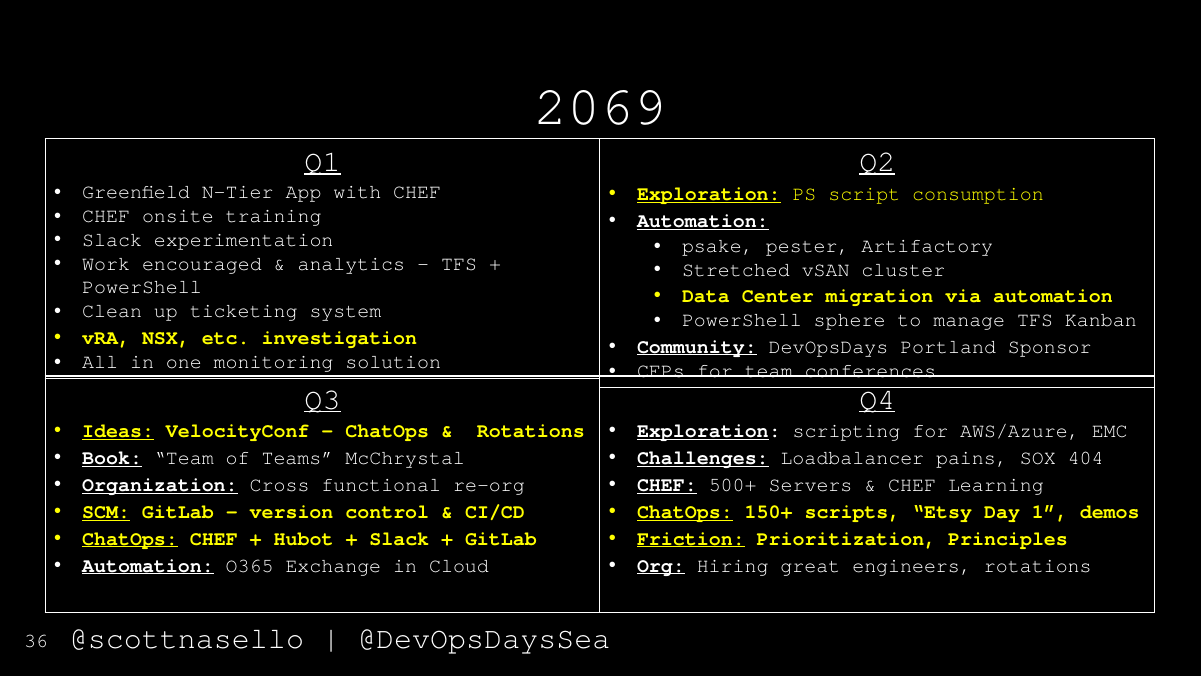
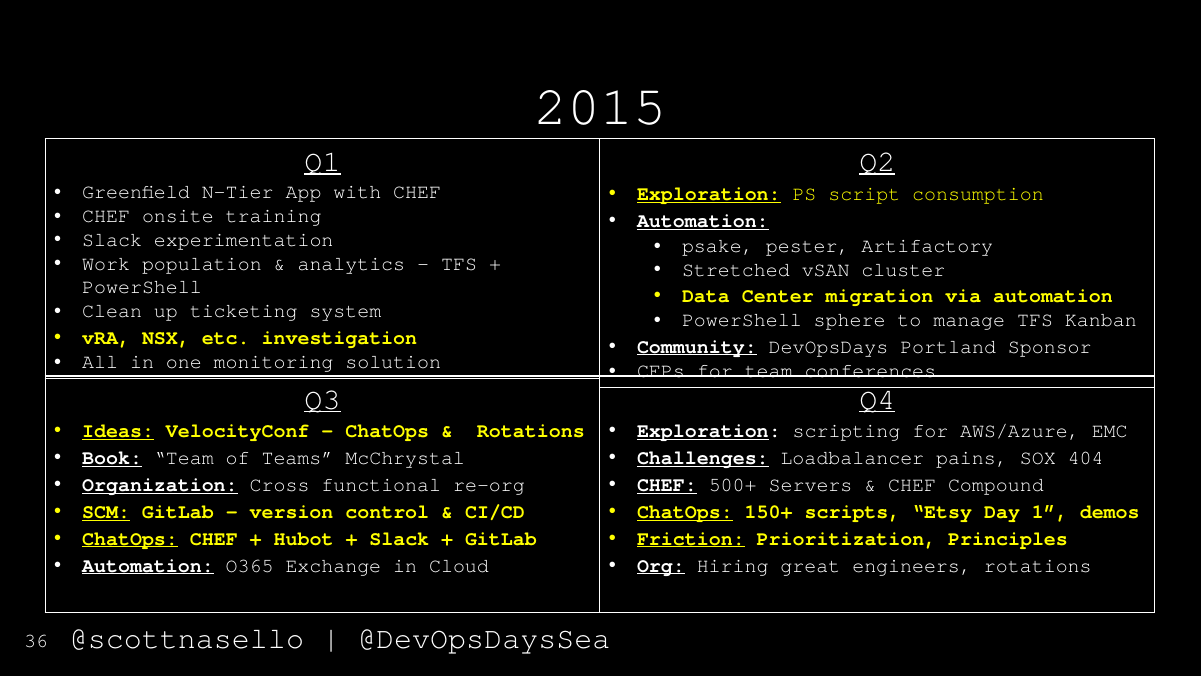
2069: 2069 -> 2015
encouraged: encouraged -> population
Learning: Learning -> Compound
